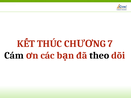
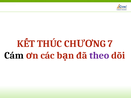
theo colour: black -> purple
